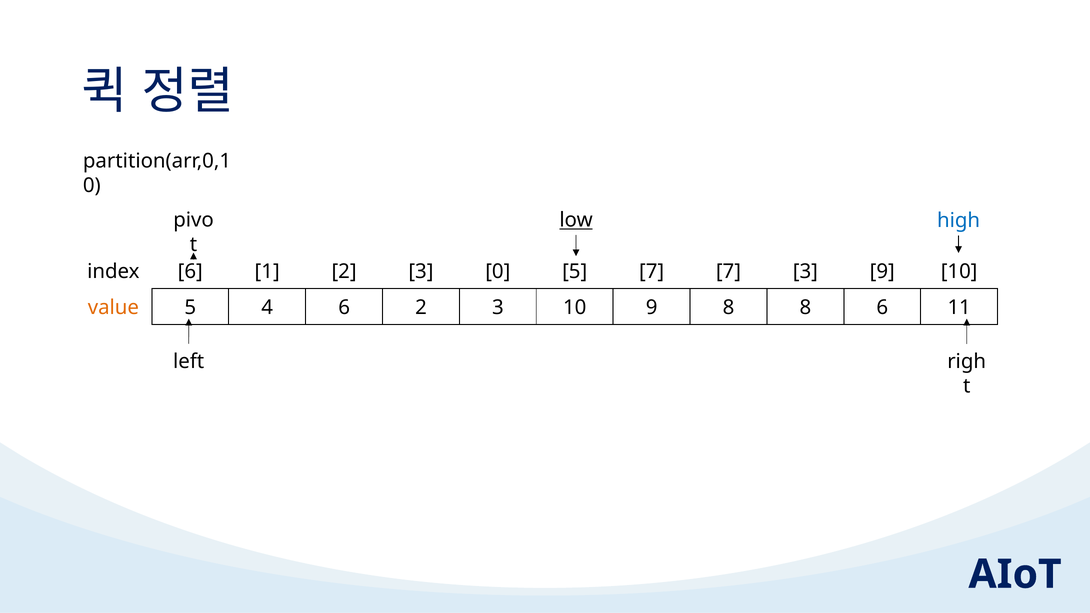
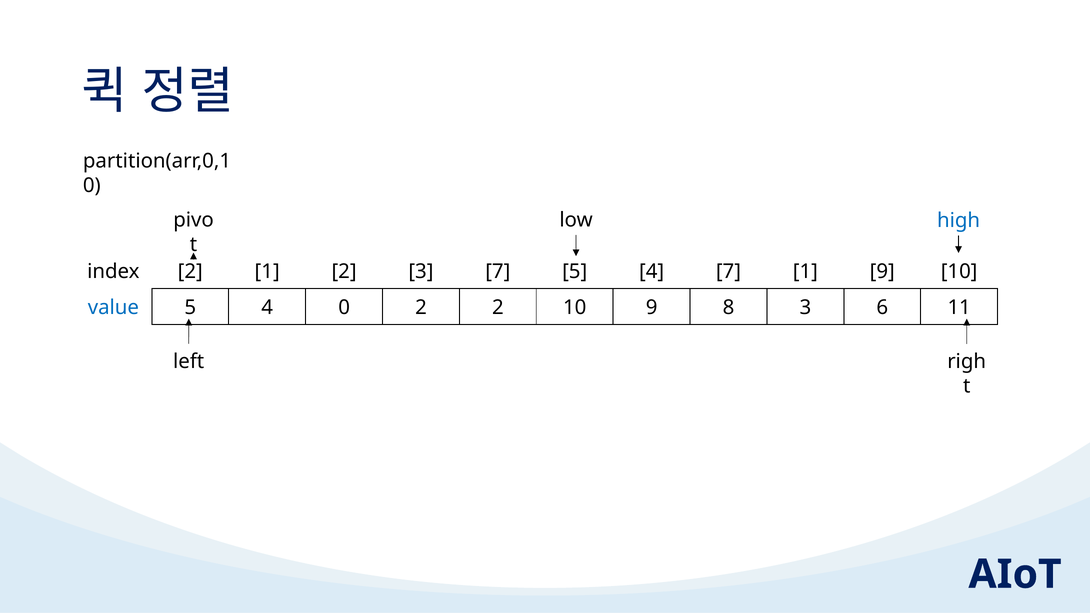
low underline: present -> none
index 6: 6 -> 2
3 0: 0 -> 7
7 at (652, 272): 7 -> 4
7 3: 3 -> 1
value colour: orange -> blue
4 6: 6 -> 0
3 at (498, 308): 3 -> 2
8 8: 8 -> 3
